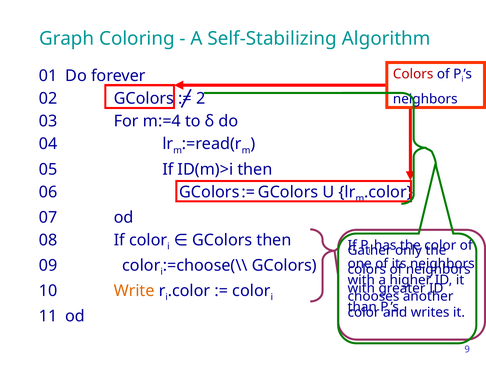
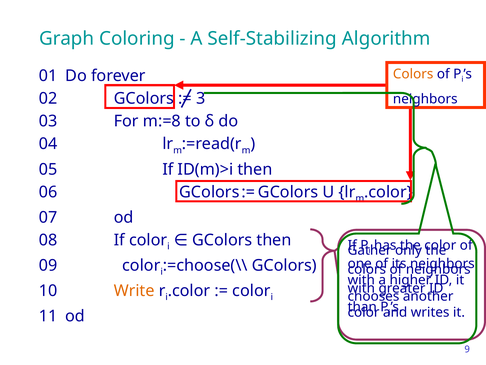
Colors at (413, 74) colour: red -> orange
2: 2 -> 3
m:=4: m:=4 -> m:=8
